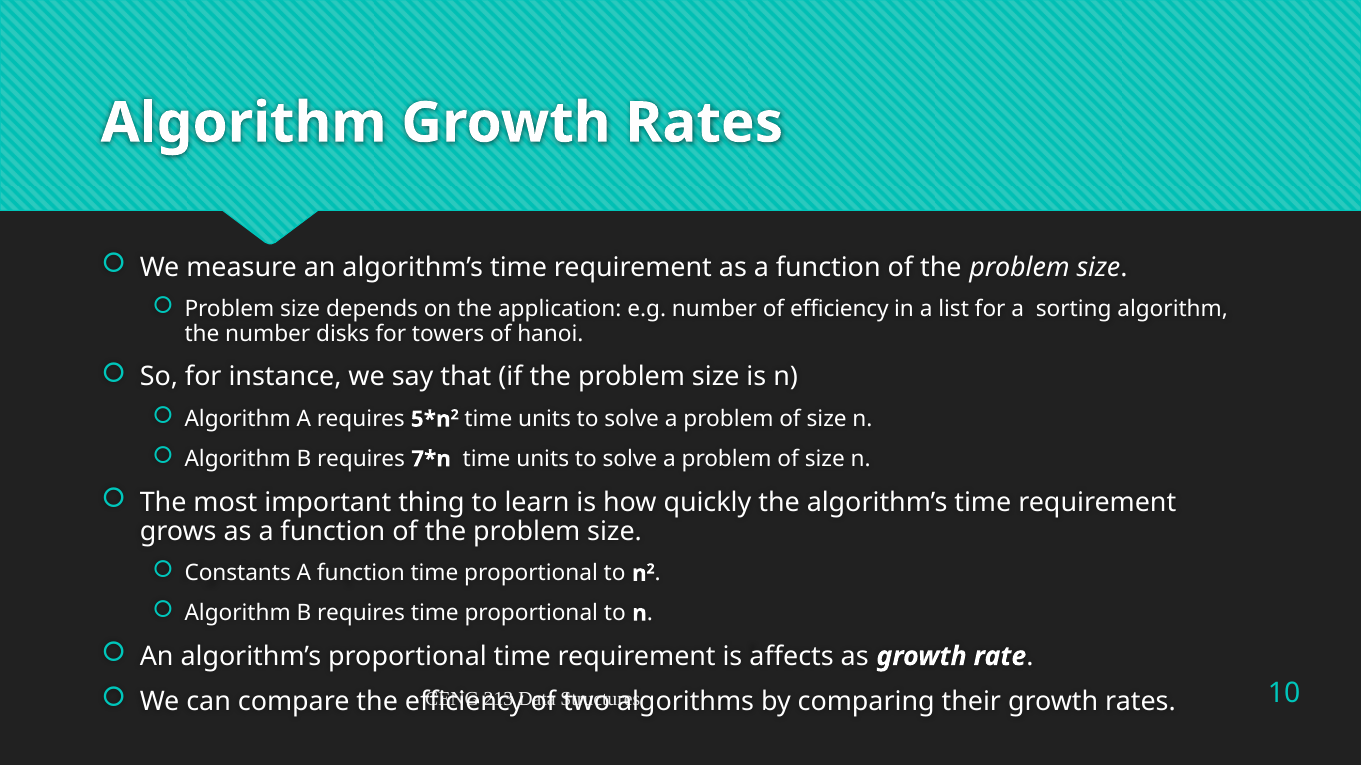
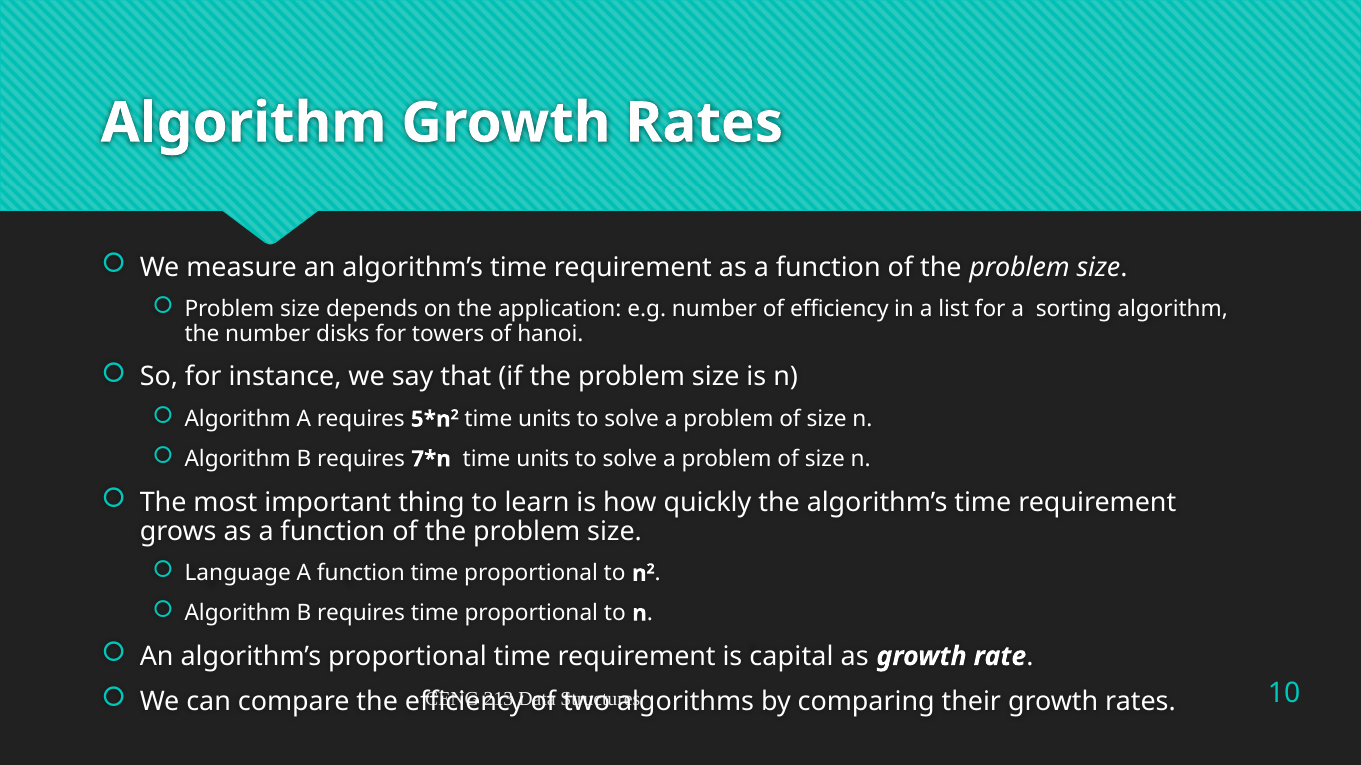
Constants: Constants -> Language
affects: affects -> capital
